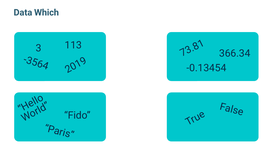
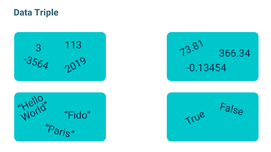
Which: Which -> Triple
